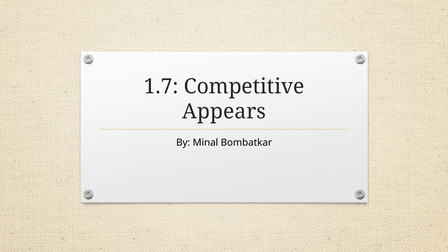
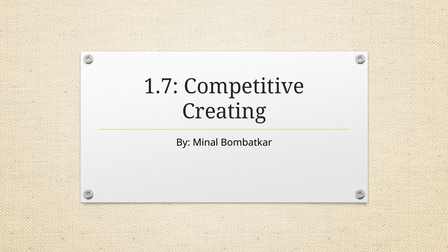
Appears: Appears -> Creating
